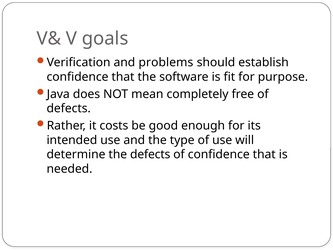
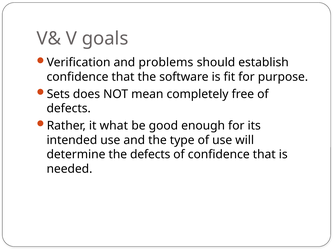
Java: Java -> Sets
costs: costs -> what
